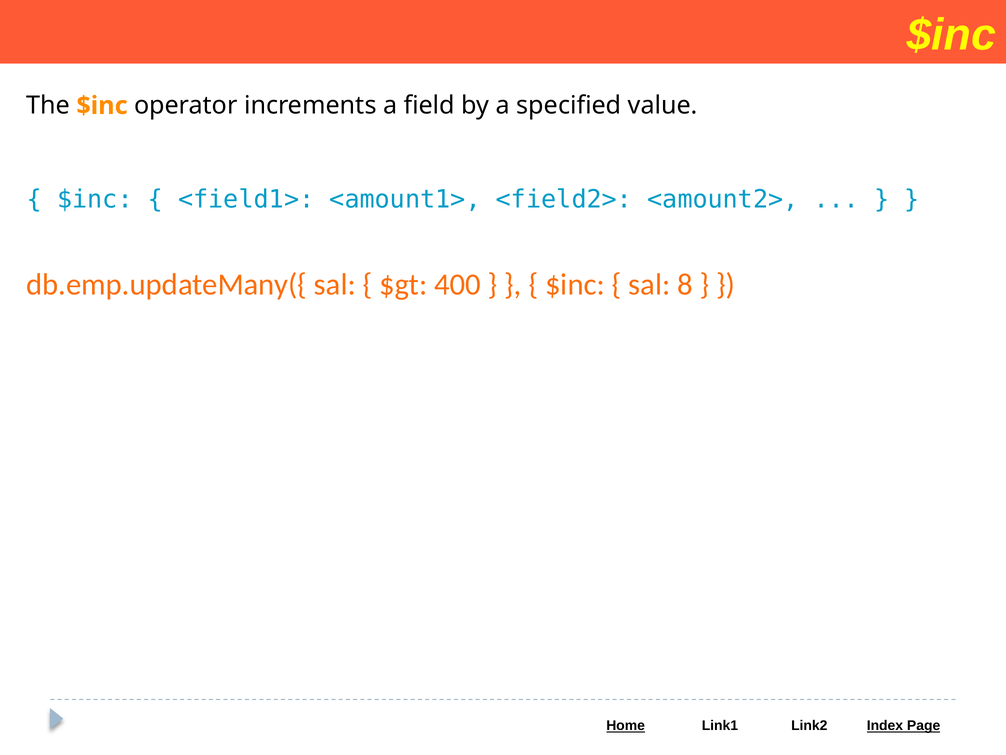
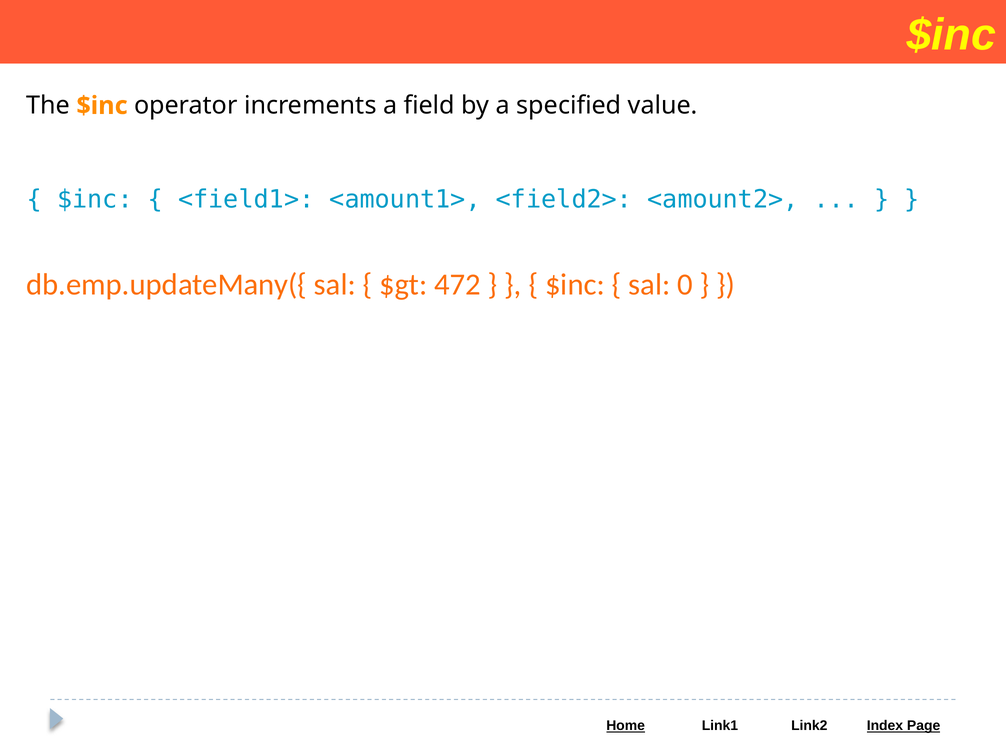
400: 400 -> 472
8: 8 -> 0
